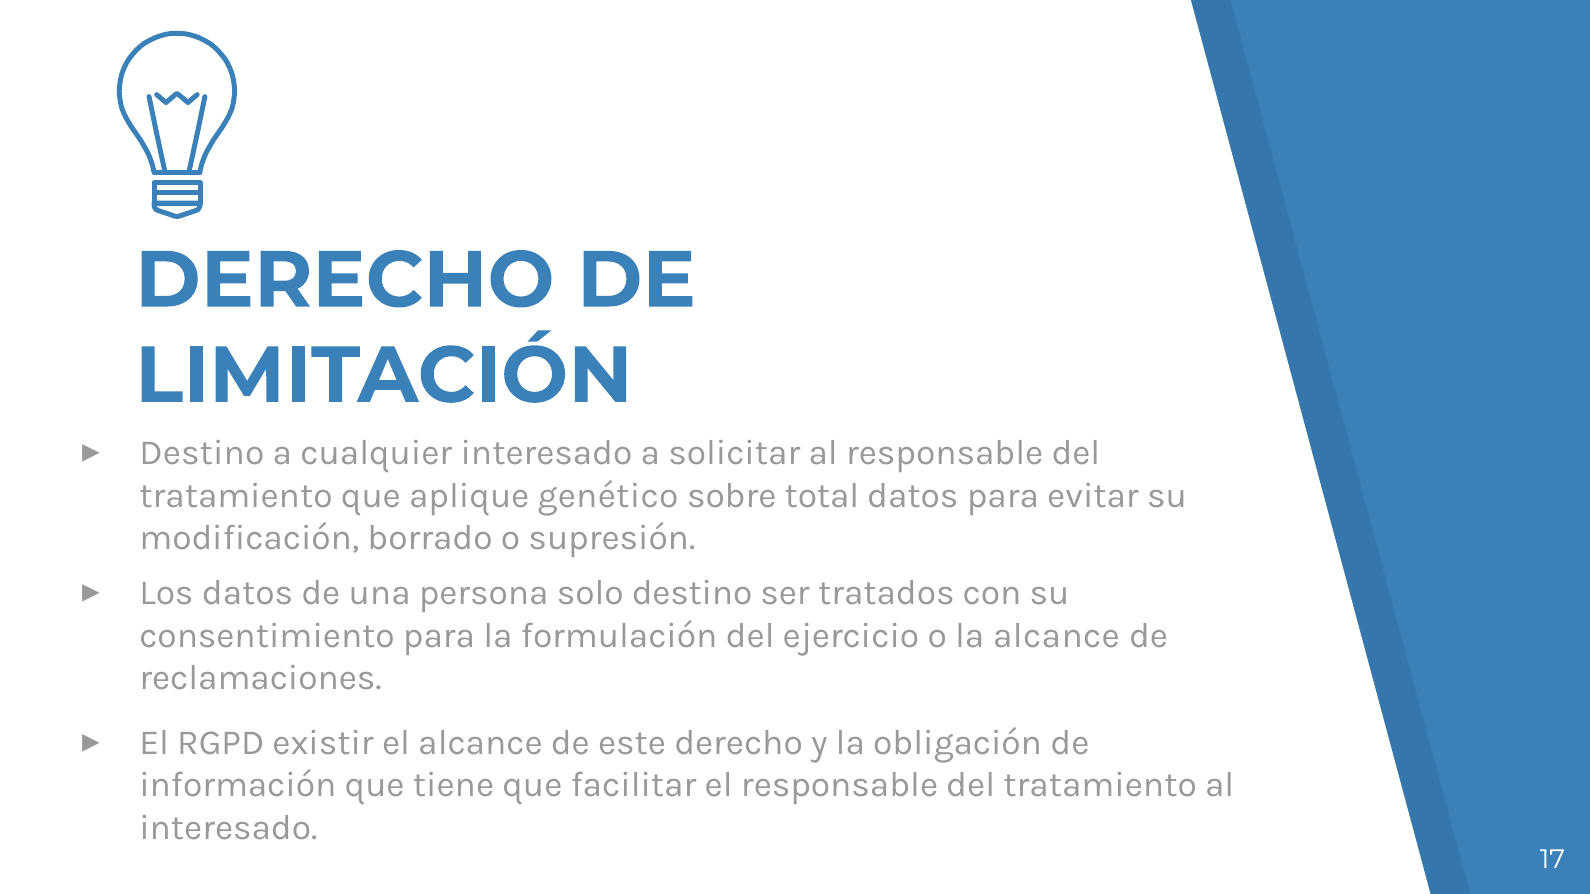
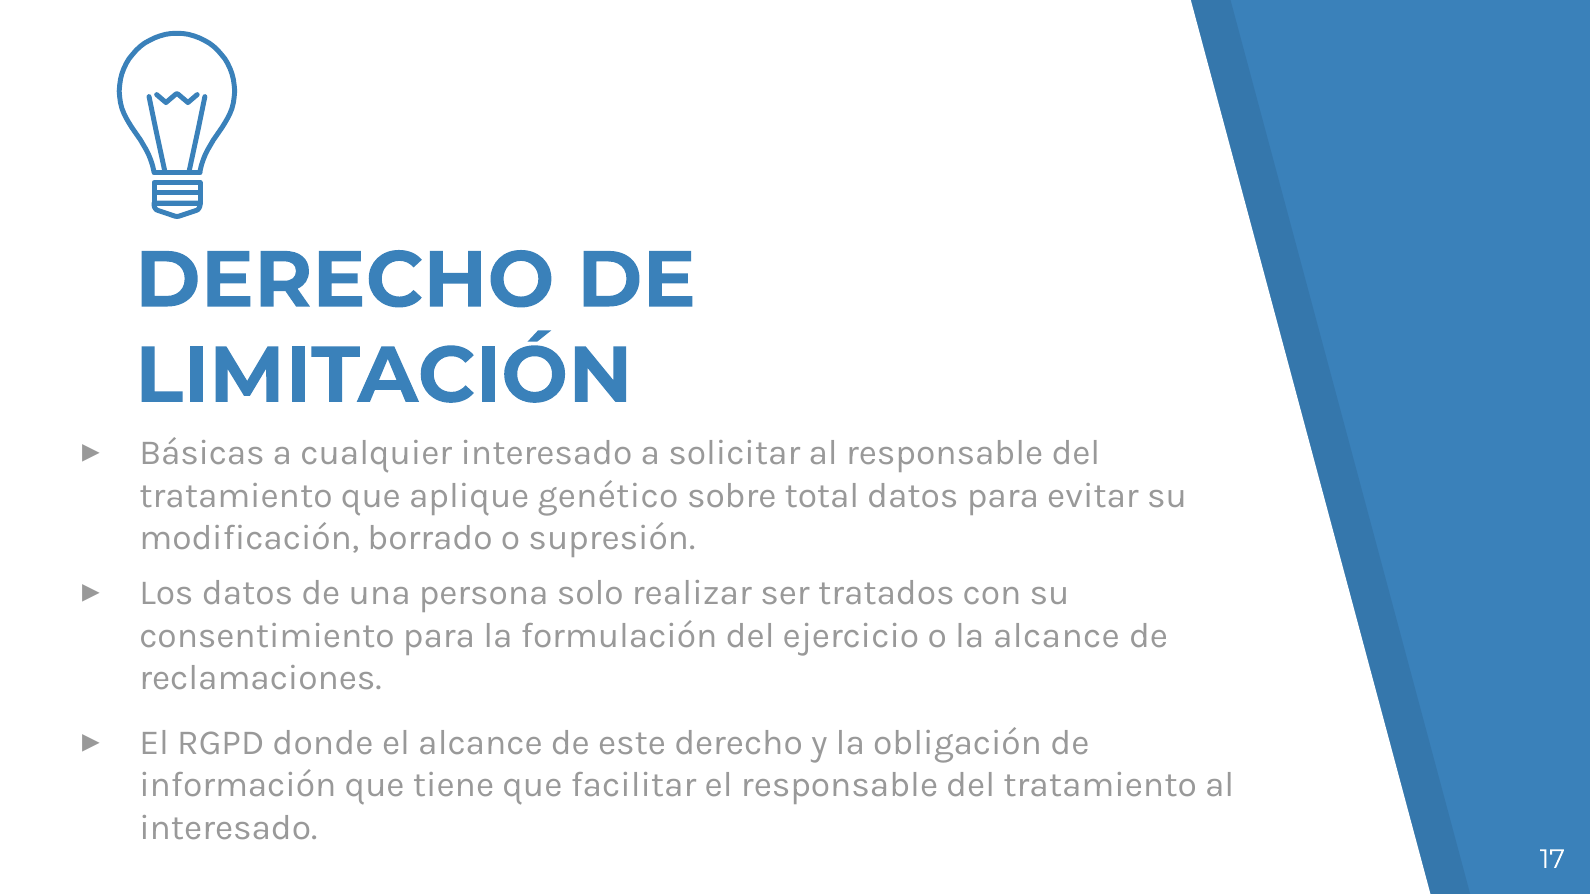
Destino at (202, 453): Destino -> Básicas
solo destino: destino -> realizar
existir: existir -> donde
